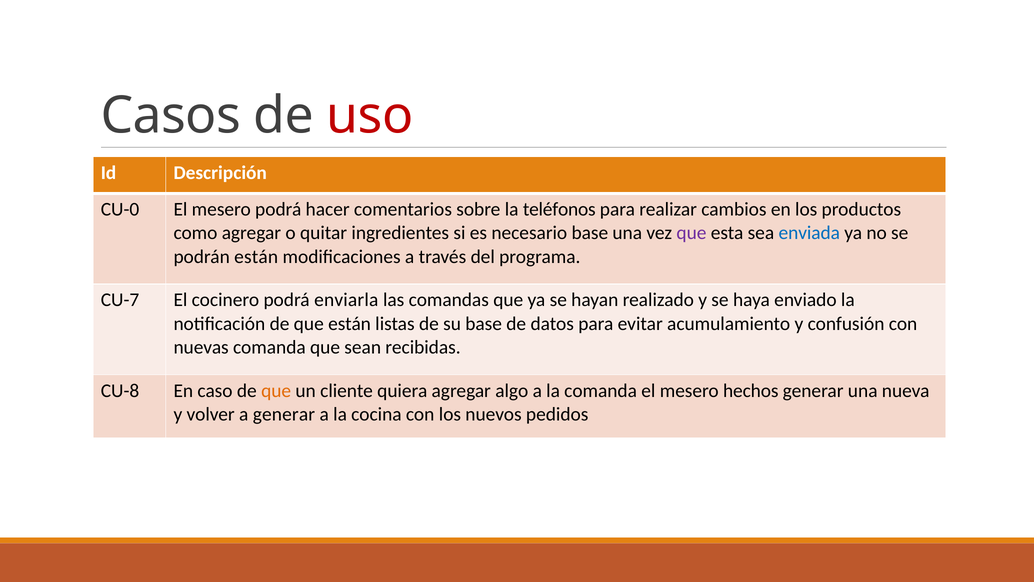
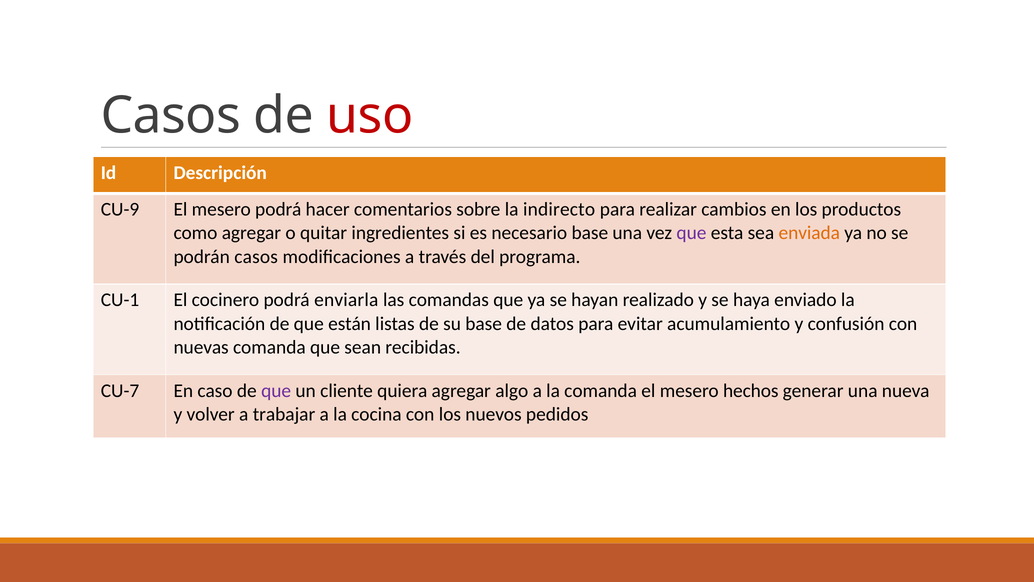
CU-0: CU-0 -> CU-9
teléfonos: teléfonos -> indirecto
enviada colour: blue -> orange
podrán están: están -> casos
CU-7: CU-7 -> CU-1
CU-8: CU-8 -> CU-7
que at (276, 390) colour: orange -> purple
a generar: generar -> trabajar
